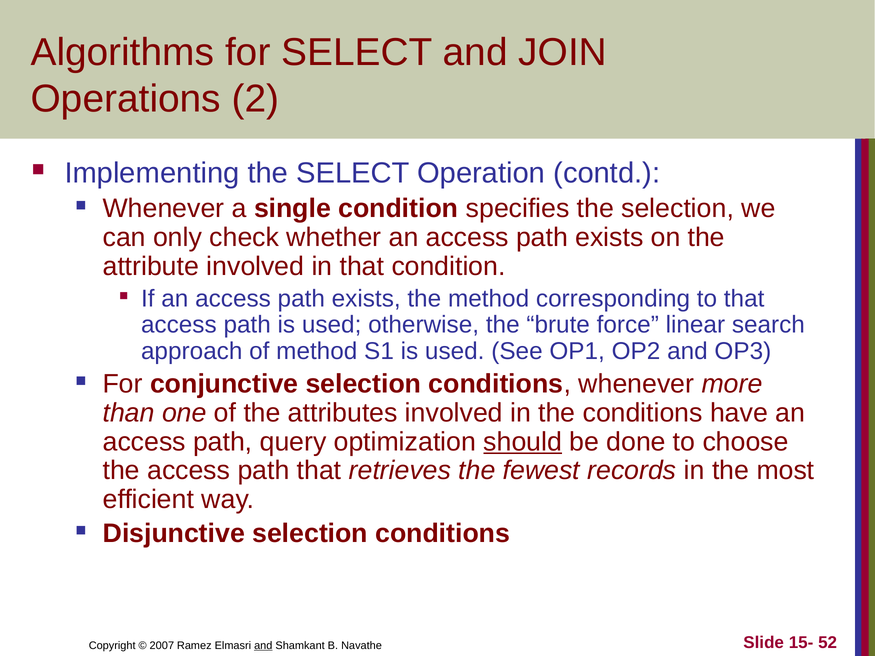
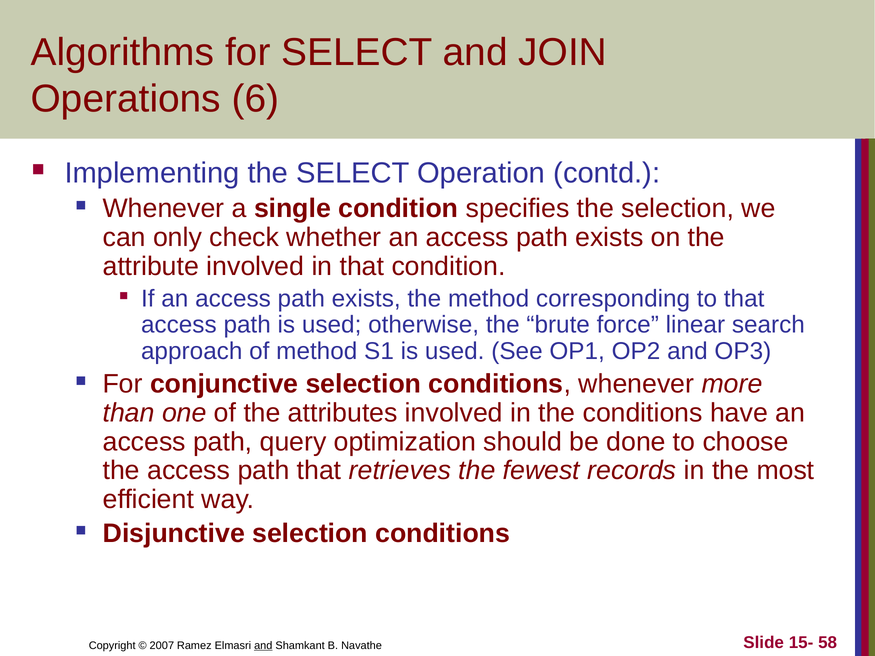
2: 2 -> 6
should underline: present -> none
52: 52 -> 58
